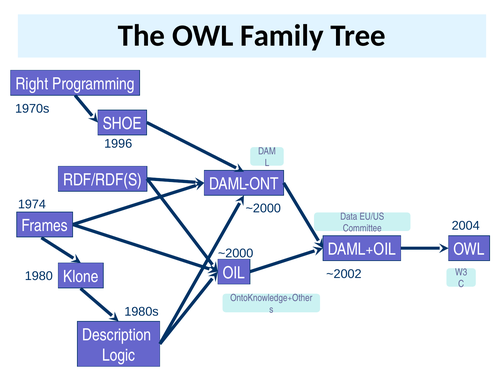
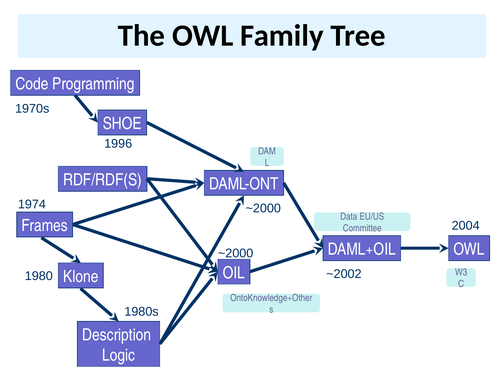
Right: Right -> Code
